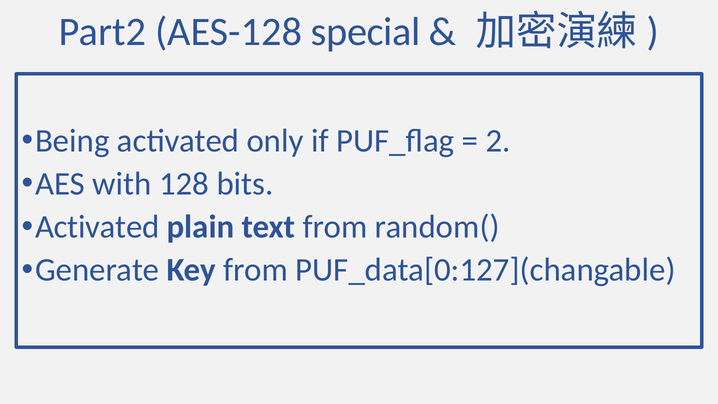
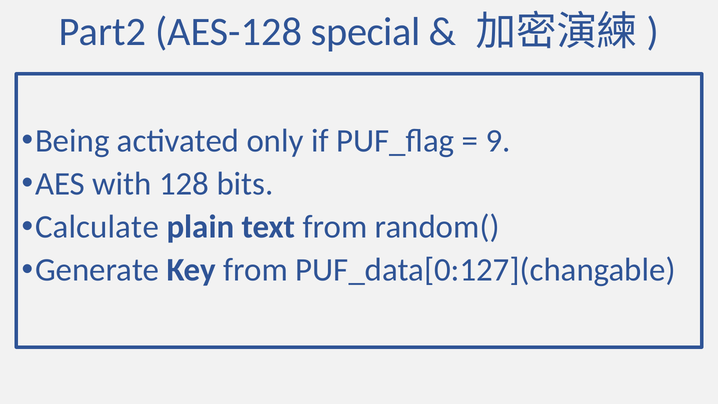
2: 2 -> 9
Activated at (97, 227): Activated -> Calculate
